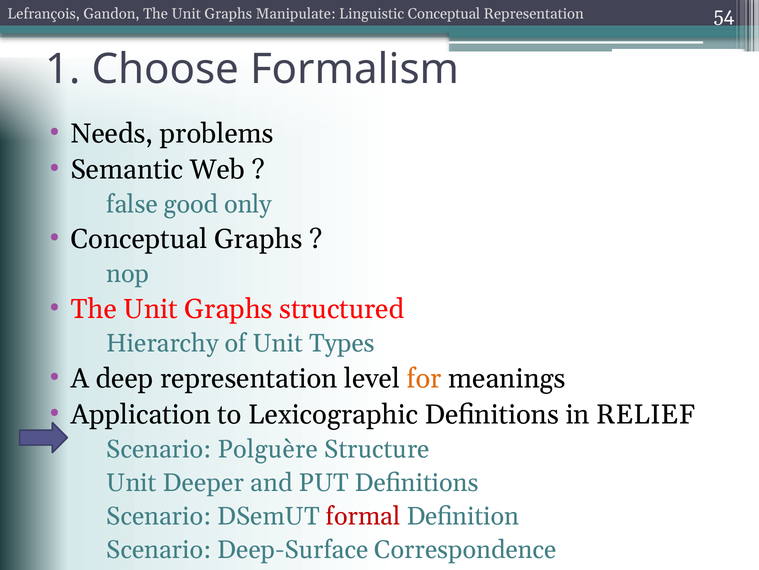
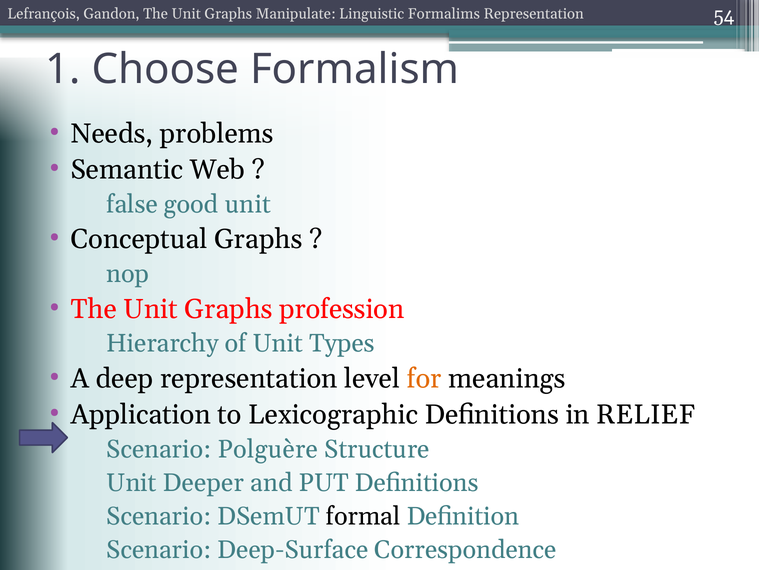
Linguistic Conceptual: Conceptual -> Formalims
good only: only -> unit
structured: structured -> profession
formal colour: red -> black
